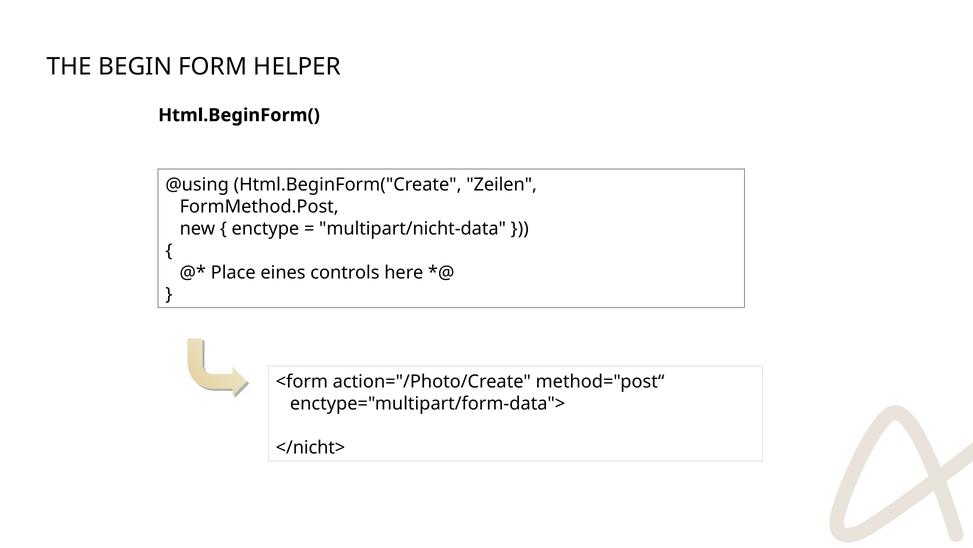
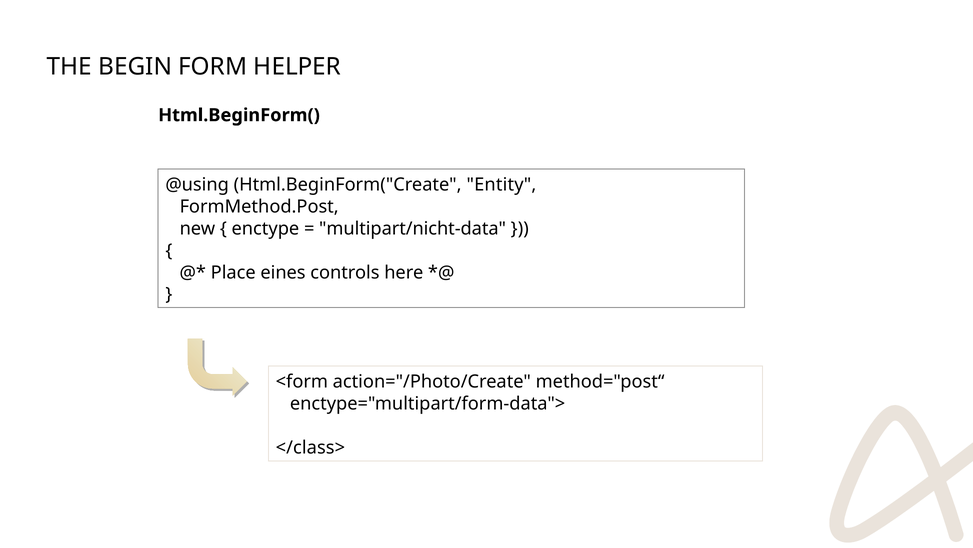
Zeilen: Zeilen -> Entity
</nicht>: </nicht> -> </class>
